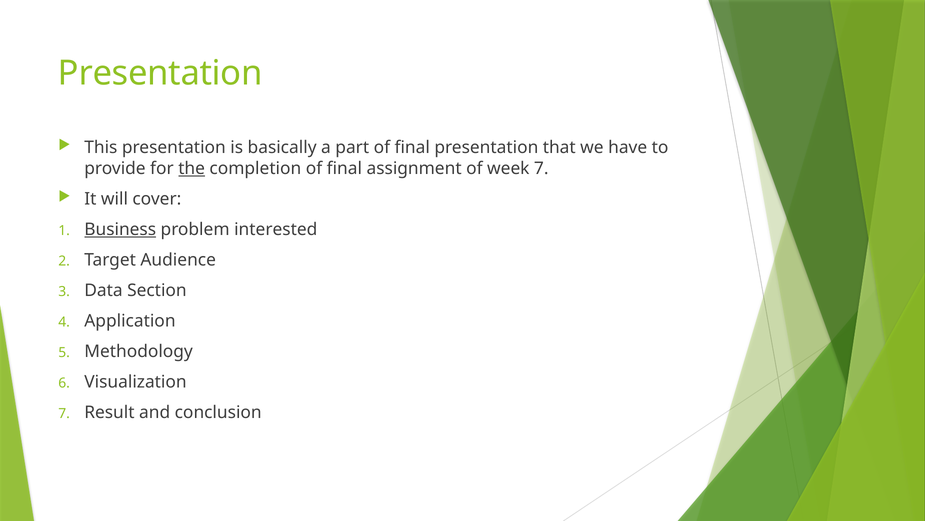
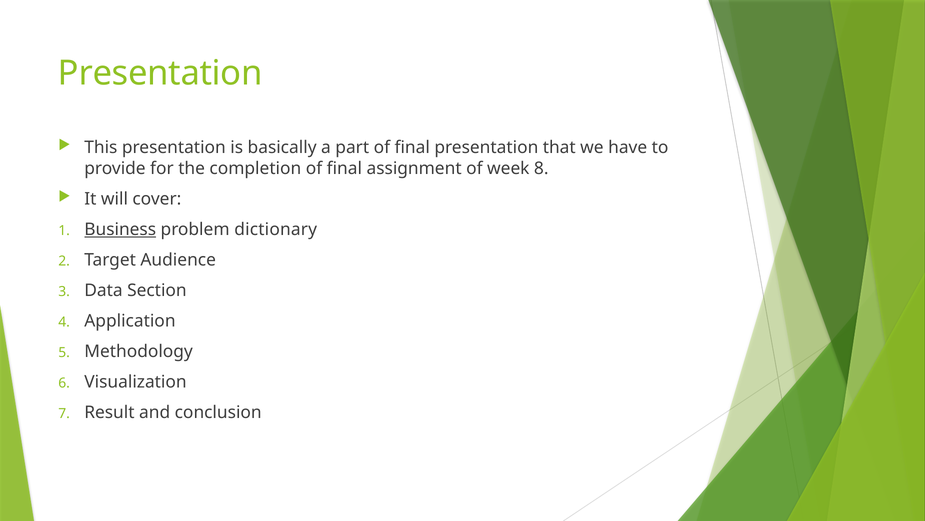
the underline: present -> none
week 7: 7 -> 8
interested: interested -> dictionary
